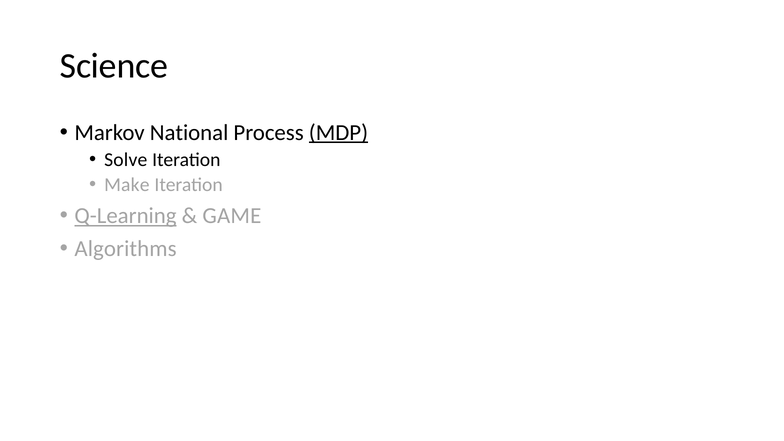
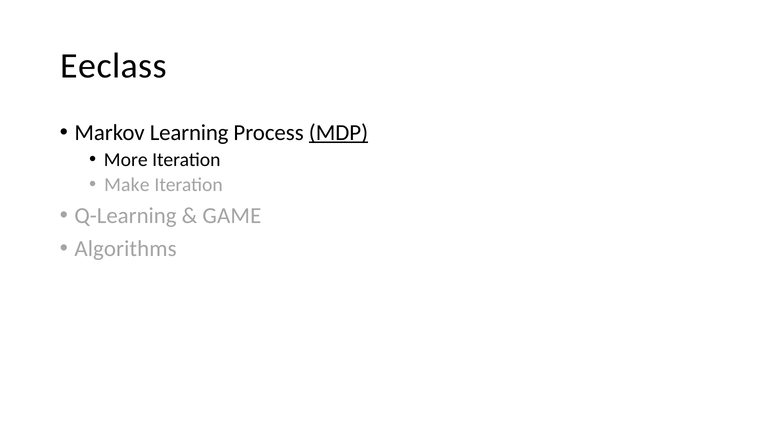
Science: Science -> Eeclass
National: National -> Learning
Solve: Solve -> More
Q-Learning underline: present -> none
